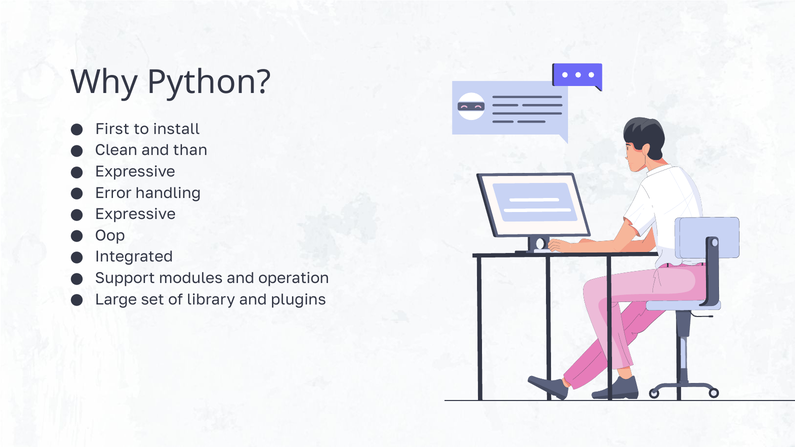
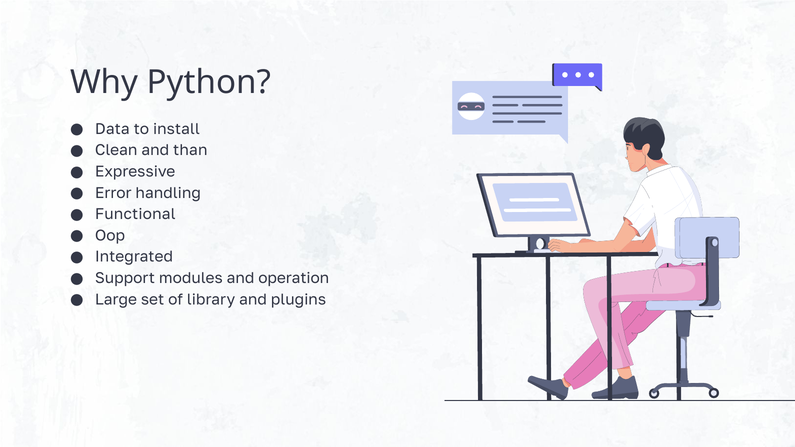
First: First -> Data
Expressive at (135, 214): Expressive -> Functional
